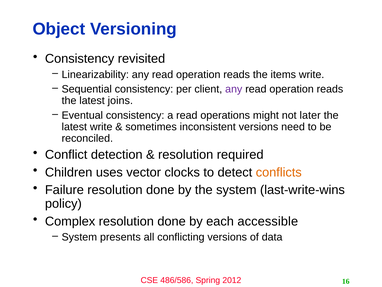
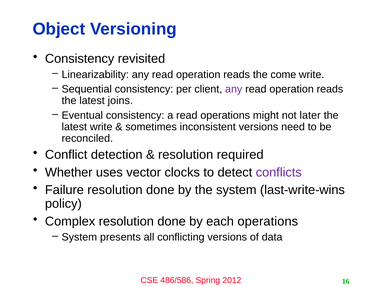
items: items -> come
Children: Children -> Whether
conflicts colour: orange -> purple
each accessible: accessible -> operations
